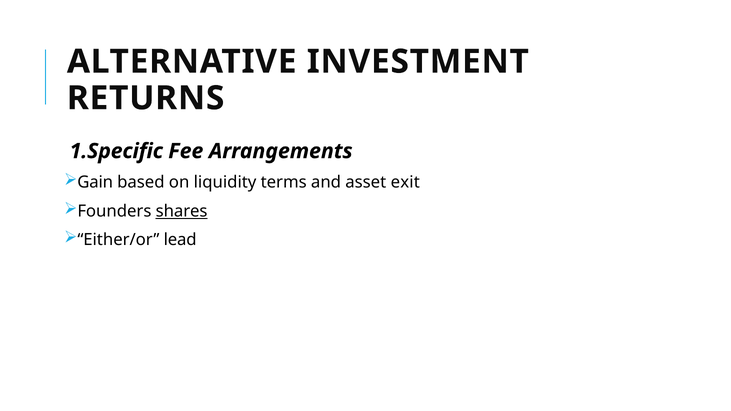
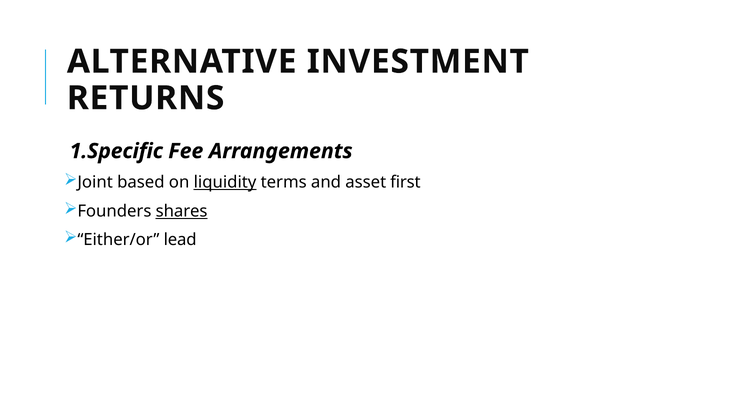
Gain: Gain -> Joint
liquidity underline: none -> present
exit: exit -> first
